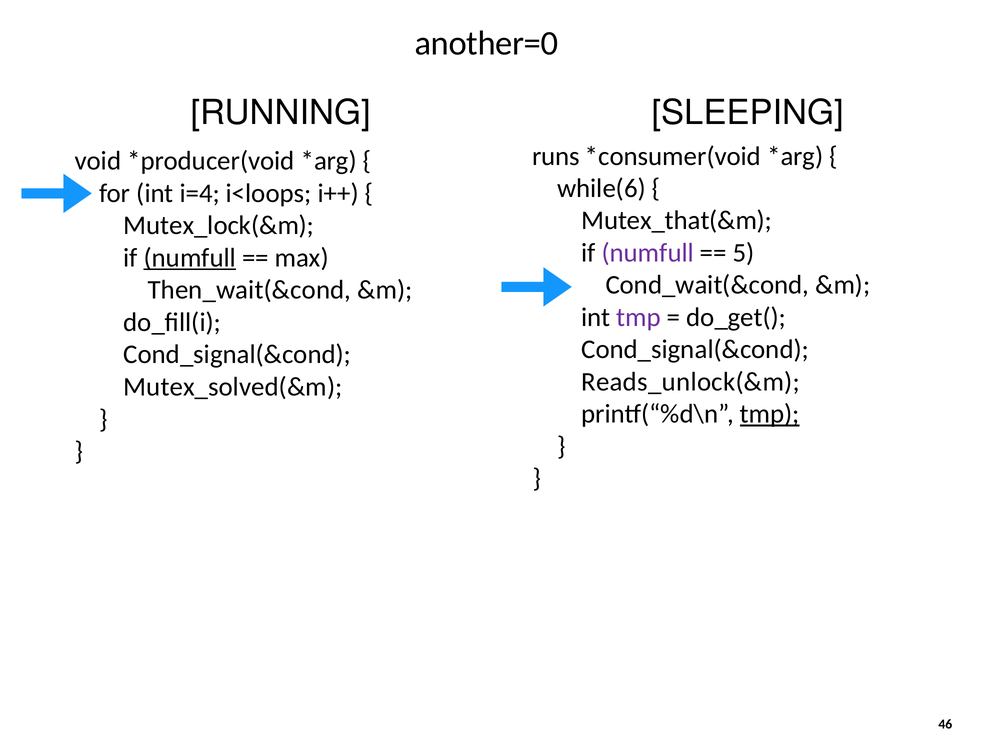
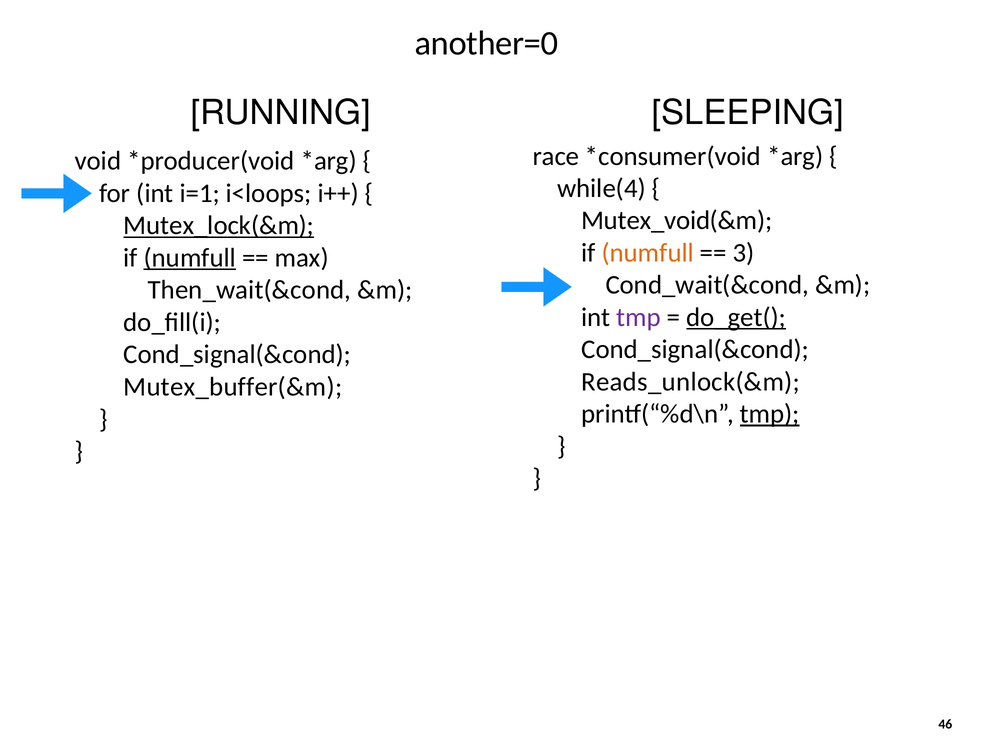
runs: runs -> race
while(6: while(6 -> while(4
i=4: i=4 -> i=1
Mutex_that(&m: Mutex_that(&m -> Mutex_void(&m
Mutex_lock(&m underline: none -> present
numfull at (648, 253) colour: purple -> orange
5: 5 -> 3
do_get( underline: none -> present
Mutex_solved(&m: Mutex_solved(&m -> Mutex_buffer(&m
